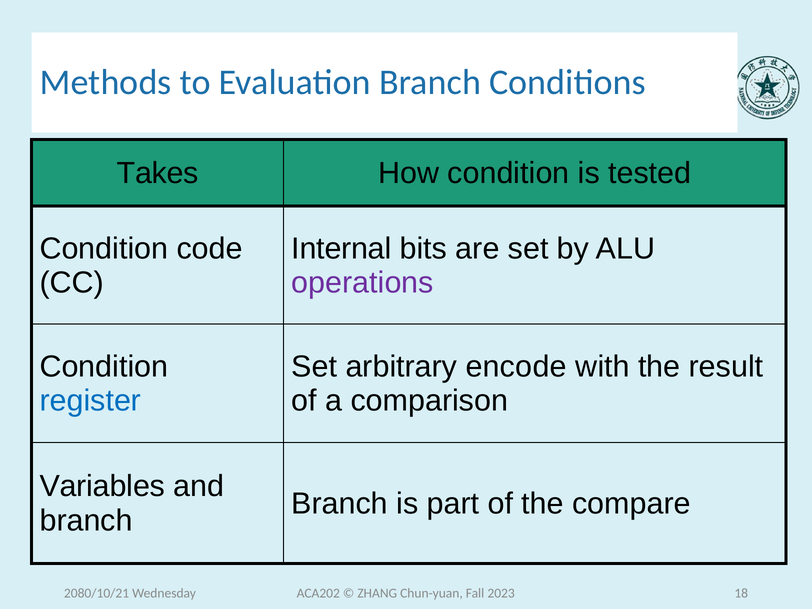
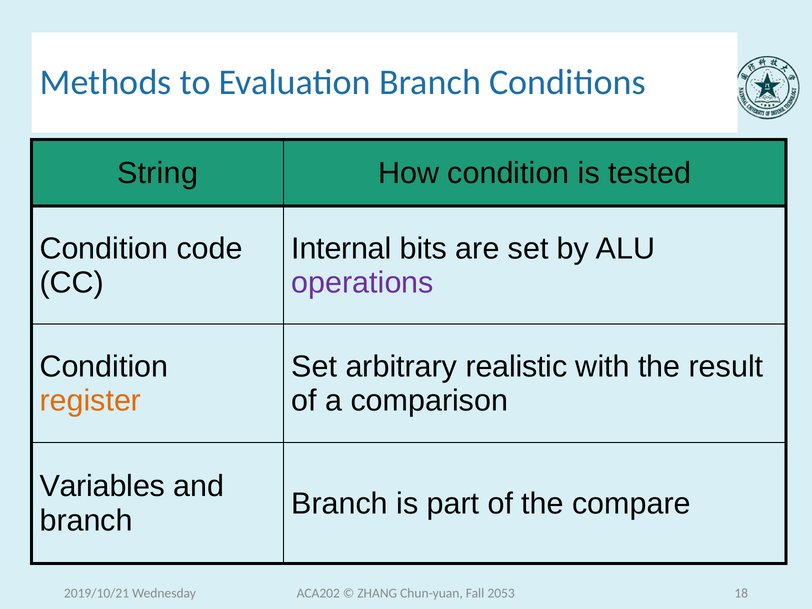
Takes: Takes -> String
encode: encode -> realistic
register colour: blue -> orange
2080/10/21: 2080/10/21 -> 2019/10/21
2023: 2023 -> 2053
